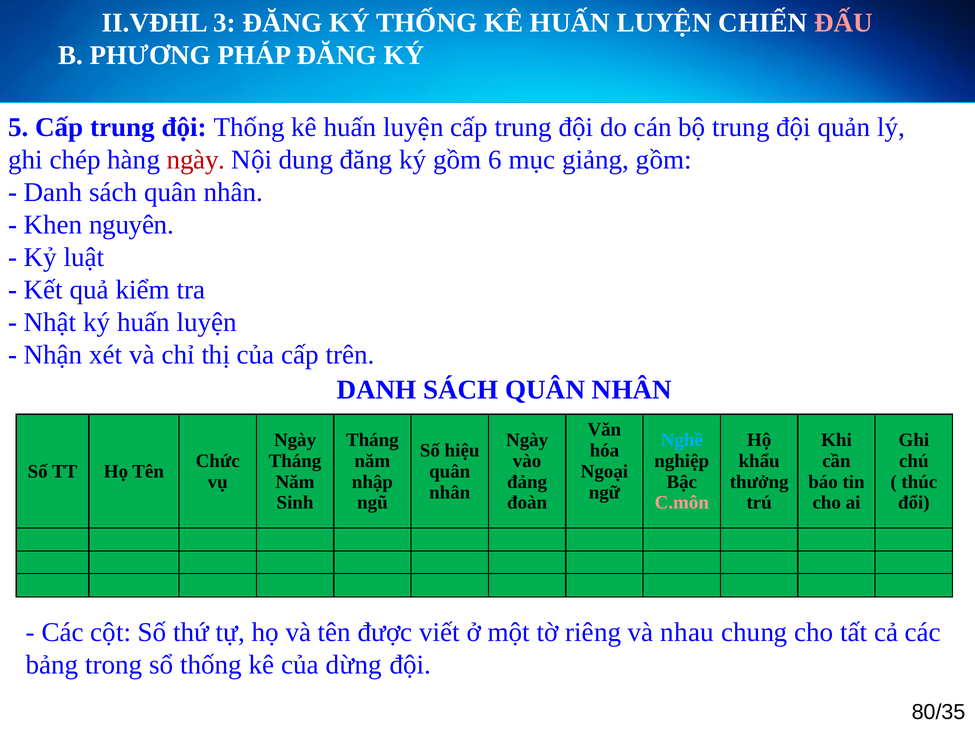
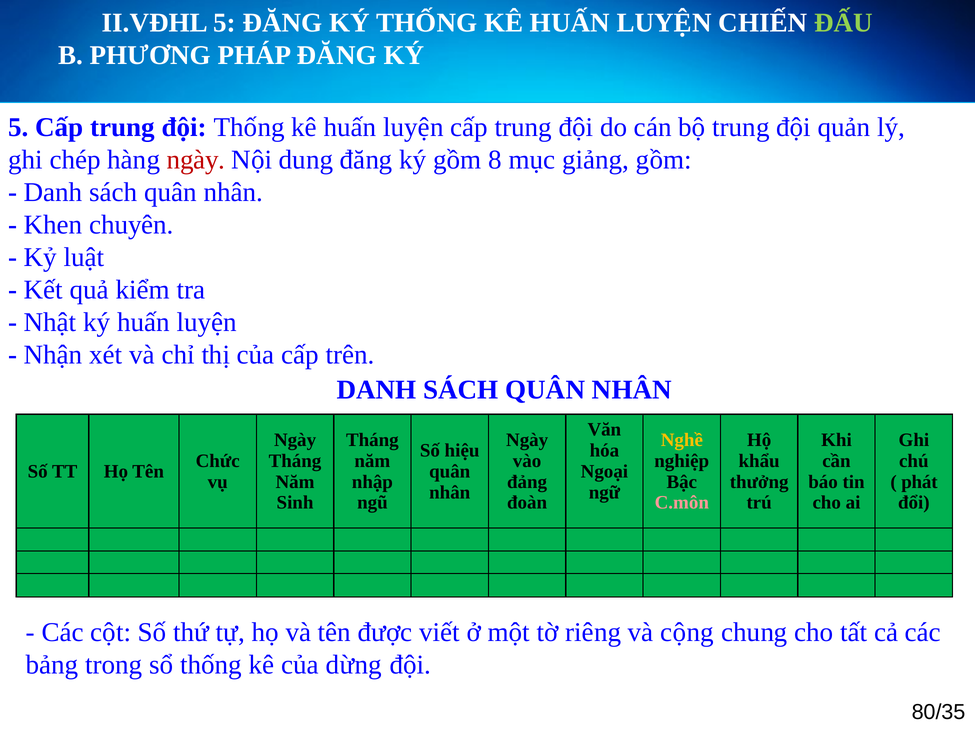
II.VĐHL 3: 3 -> 5
ĐẤU colour: pink -> light green
6: 6 -> 8
nguyên: nguyên -> chuyên
Nghề colour: light blue -> yellow
thúc: thúc -> phát
nhau: nhau -> cộng
